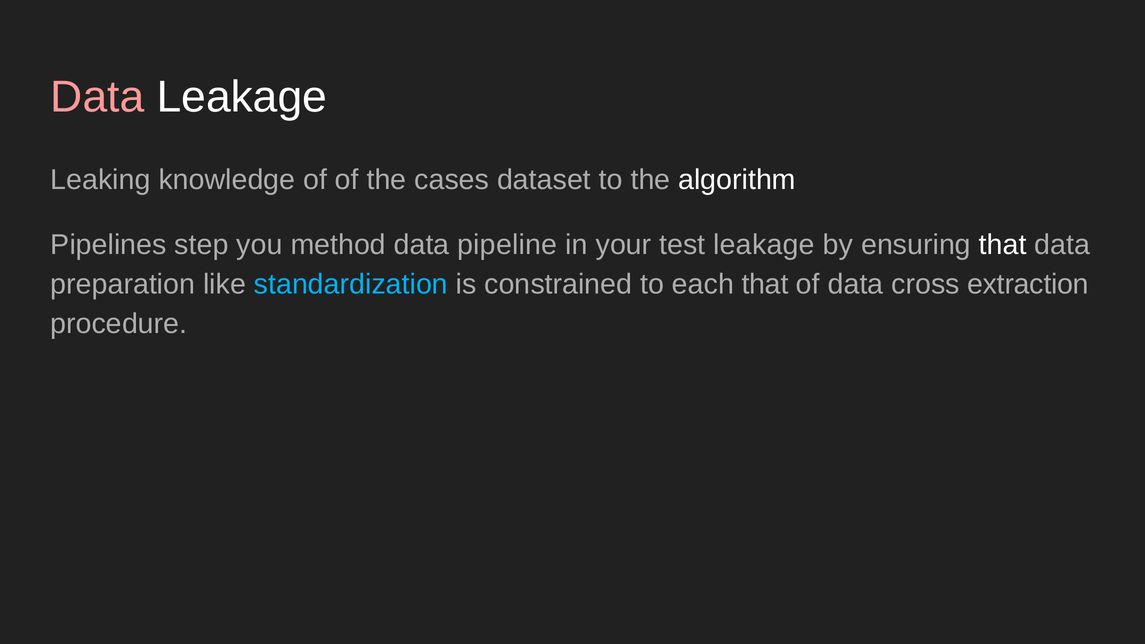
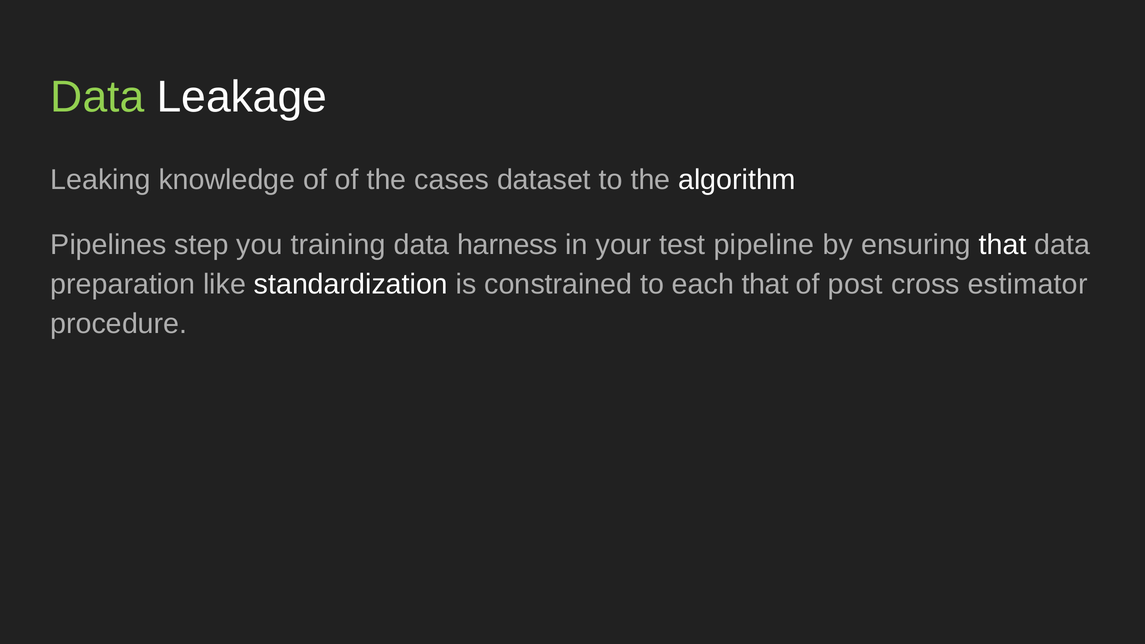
Data at (97, 97) colour: pink -> light green
method: method -> training
pipeline: pipeline -> harness
test leakage: leakage -> pipeline
standardization colour: light blue -> white
of data: data -> post
extraction: extraction -> estimator
